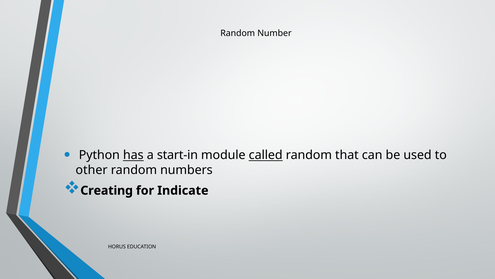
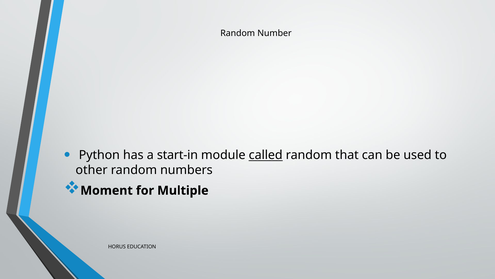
has underline: present -> none
Creating: Creating -> Moment
Indicate: Indicate -> Multiple
